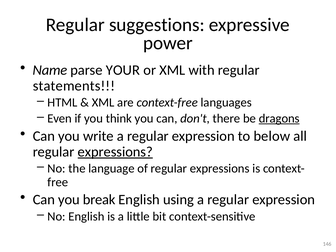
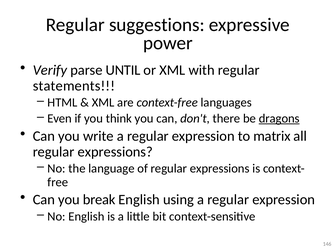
Name: Name -> Verify
YOUR: YOUR -> UNTIL
below: below -> matrix
expressions at (115, 152) underline: present -> none
